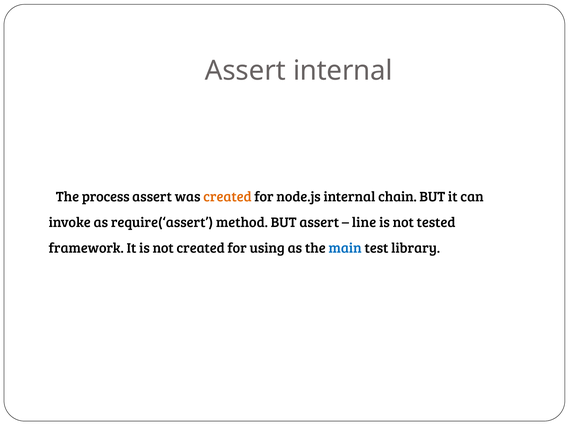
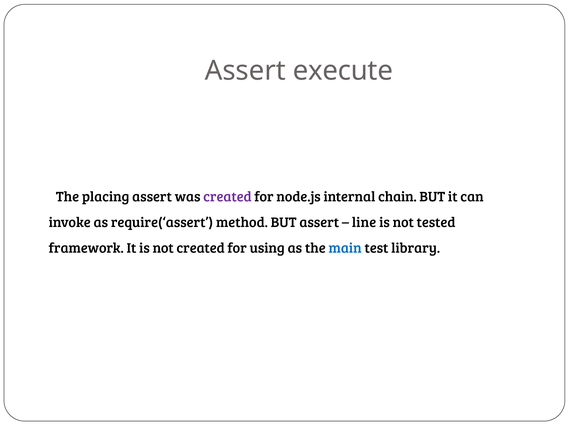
Assert internal: internal -> execute
process: process -> placing
created at (227, 197) colour: orange -> purple
